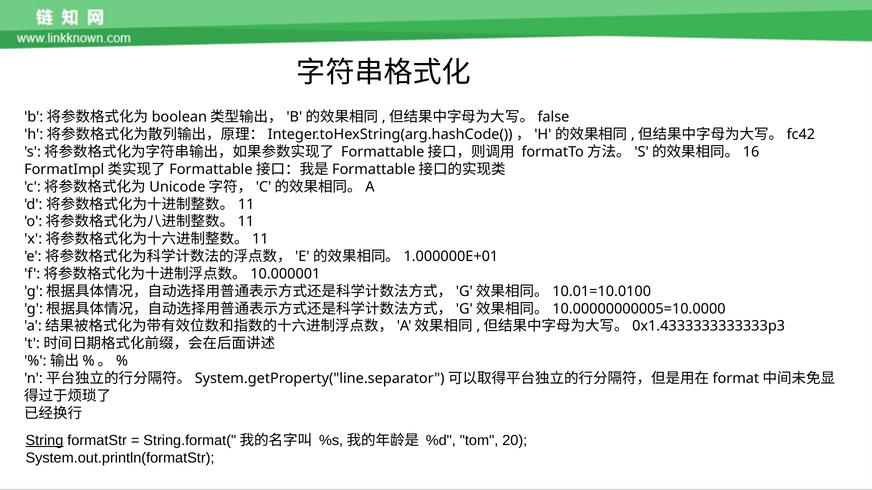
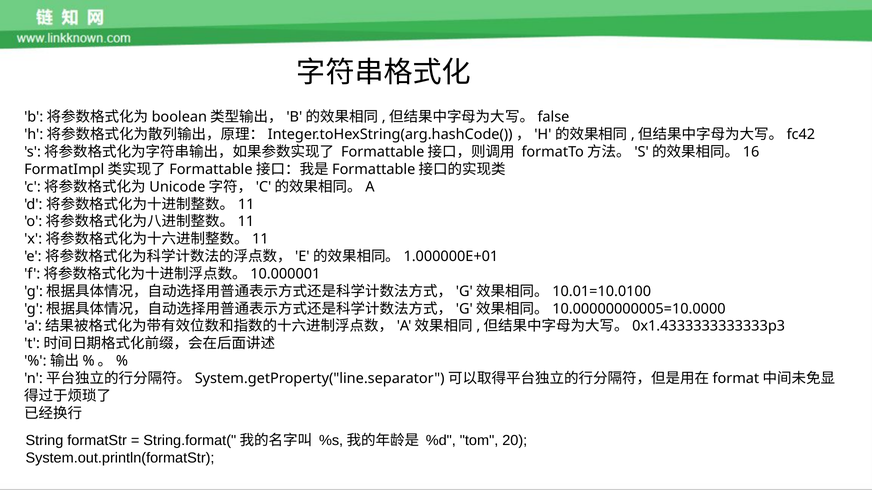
String underline: present -> none
